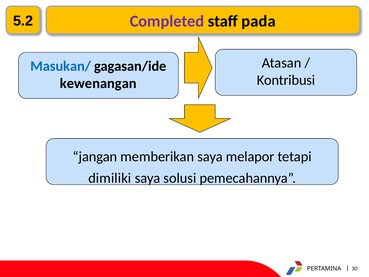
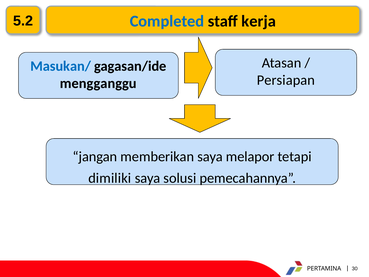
Completed colour: purple -> blue
pada: pada -> kerja
Kontribusi: Kontribusi -> Persiapan
kewenangan: kewenangan -> mengganggu
